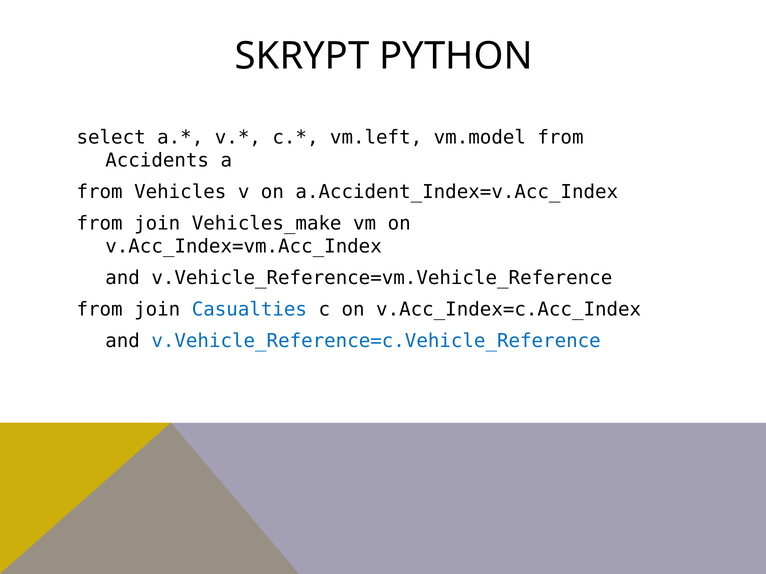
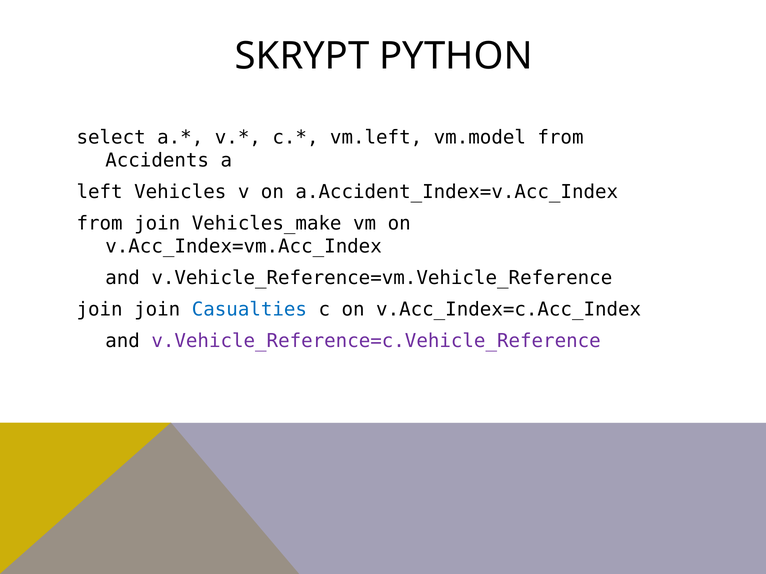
from at (100, 192): from -> left
from at (100, 310): from -> join
v.Vehicle_Reference=c.Vehicle_Reference colour: blue -> purple
